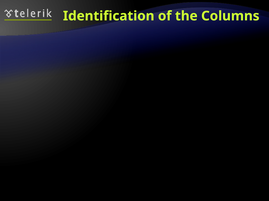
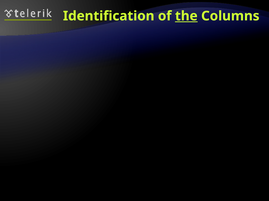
the at (186, 16) underline: none -> present
